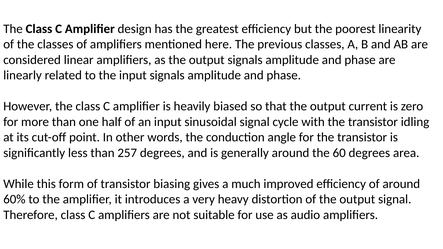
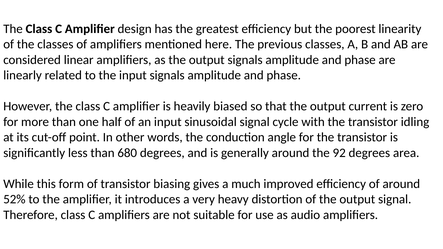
257: 257 -> 680
60: 60 -> 92
60%: 60% -> 52%
